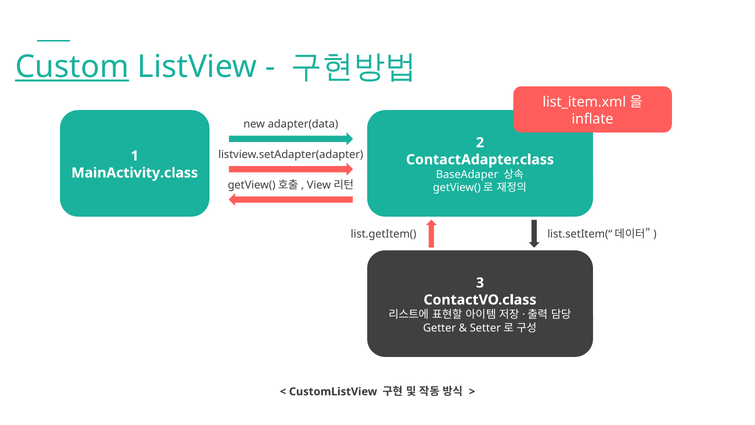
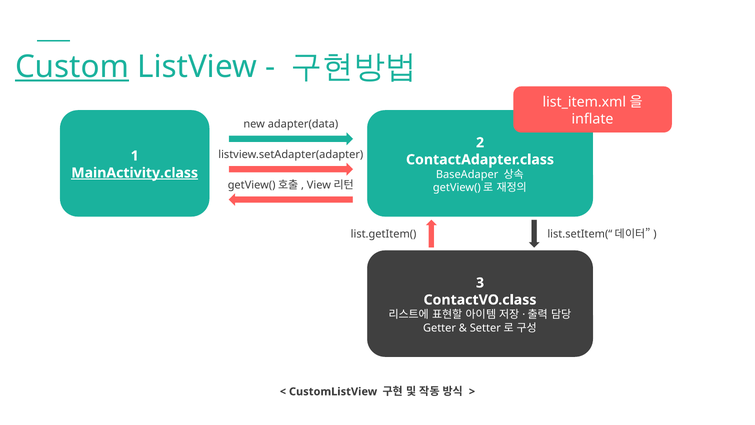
MainActivity.class underline: none -> present
